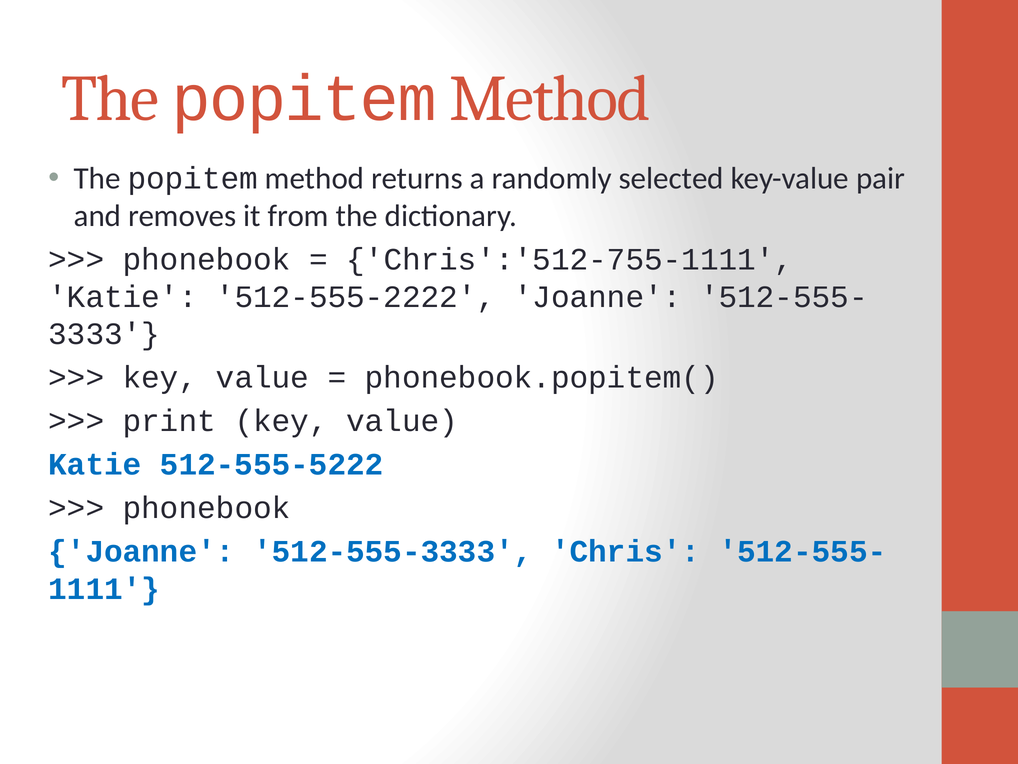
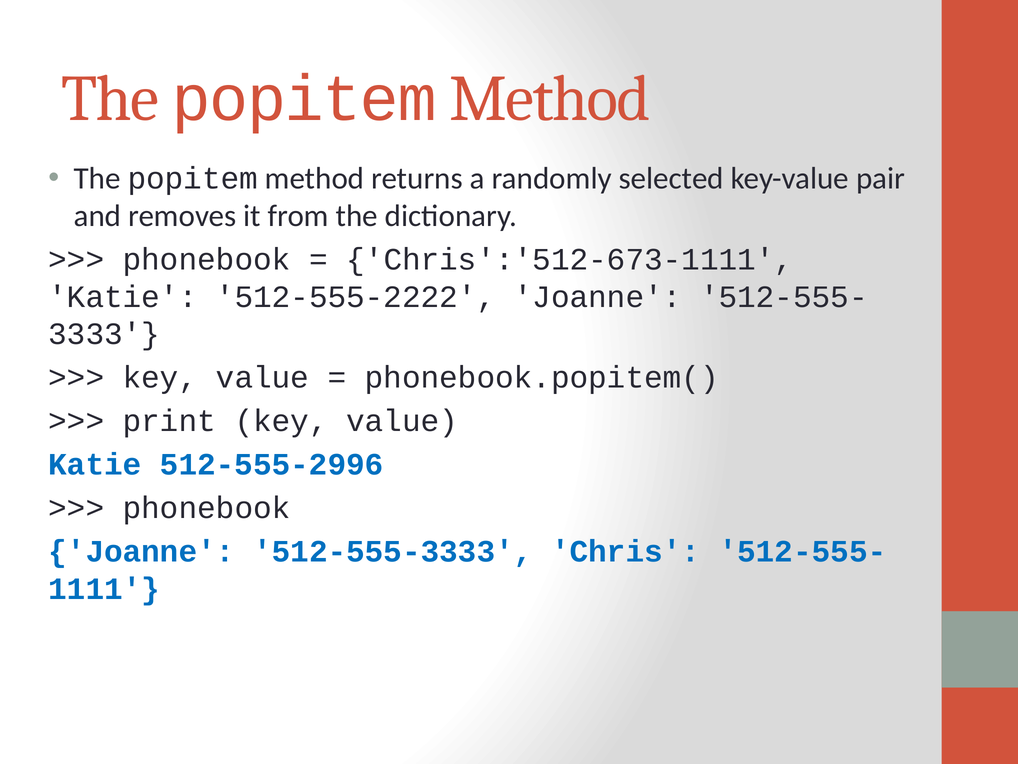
Chris':'512-755-1111: Chris':'512-755-1111 -> Chris':'512-673-1111
512-555-5222: 512-555-5222 -> 512-555-2996
